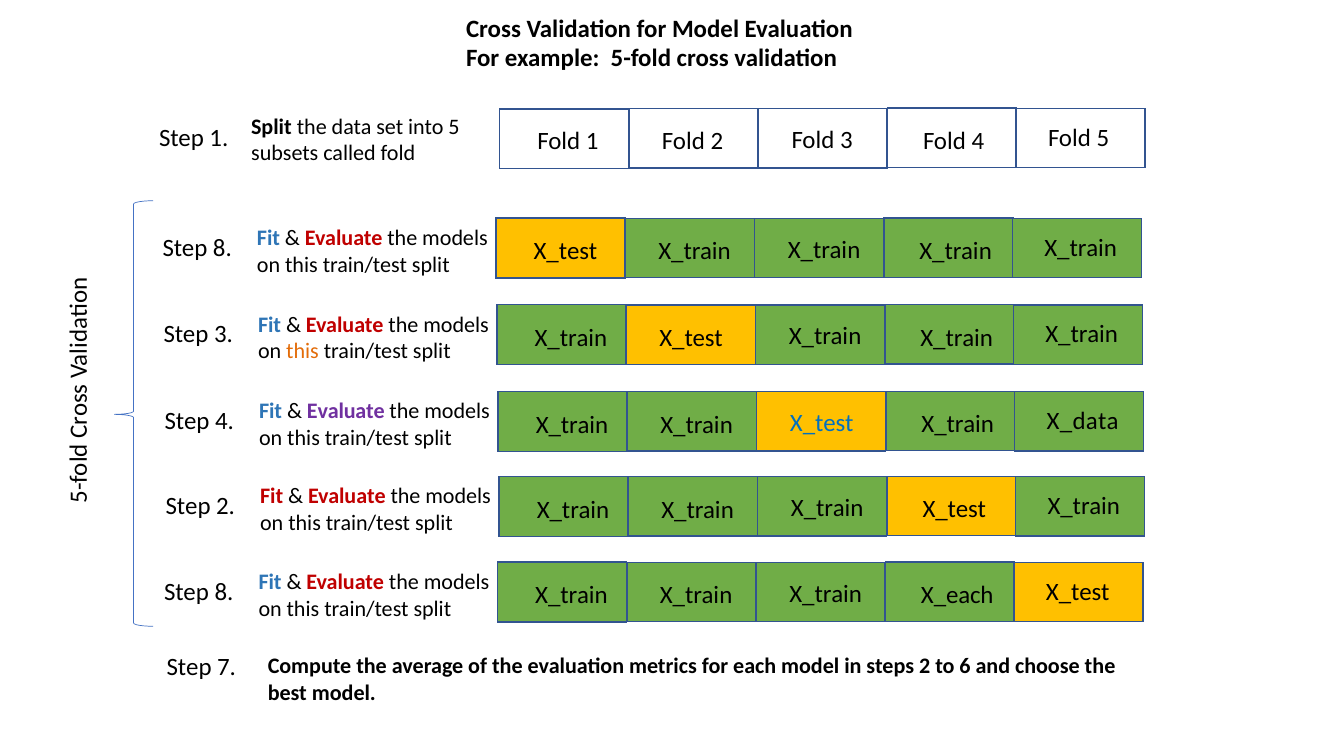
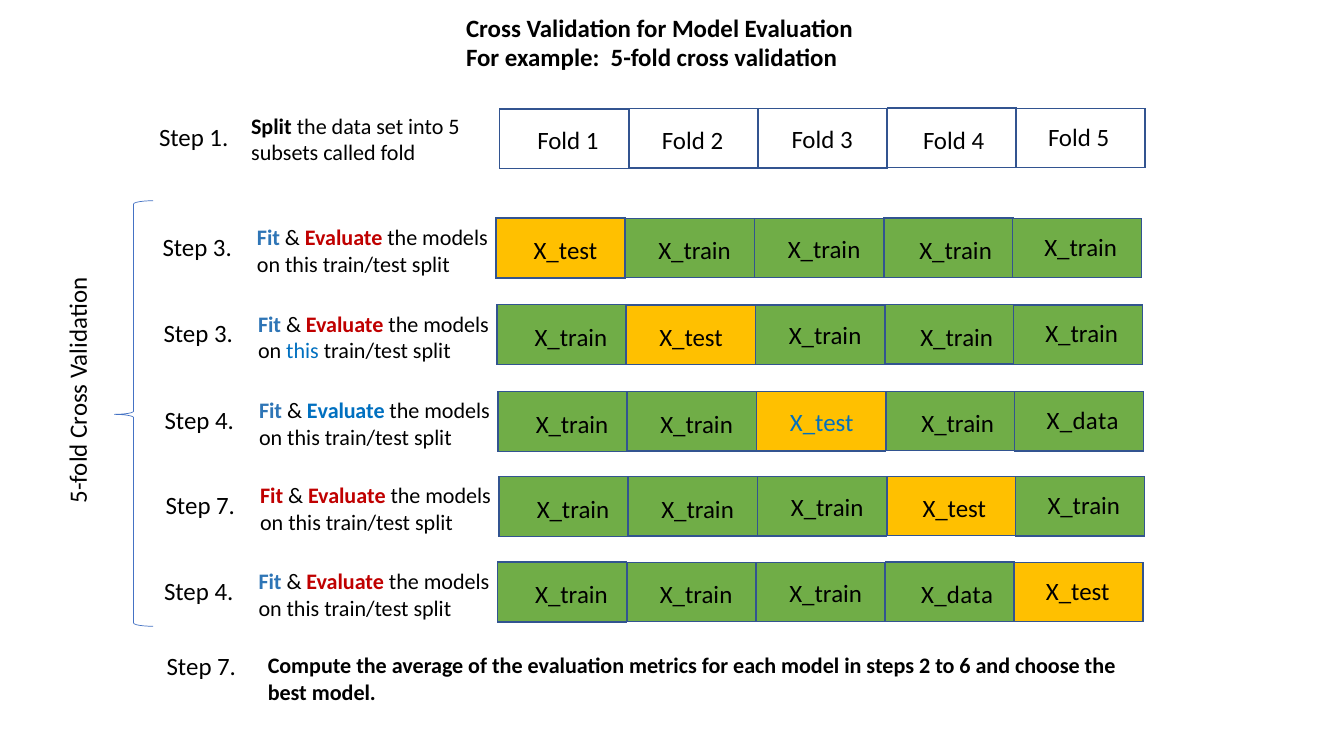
8 at (222, 248): 8 -> 3
this at (303, 351) colour: orange -> blue
Evaluate at (346, 412) colour: purple -> blue
2 at (226, 506): 2 -> 7
8 at (224, 592): 8 -> 4
X_train X_train X_each: X_each -> X_data
